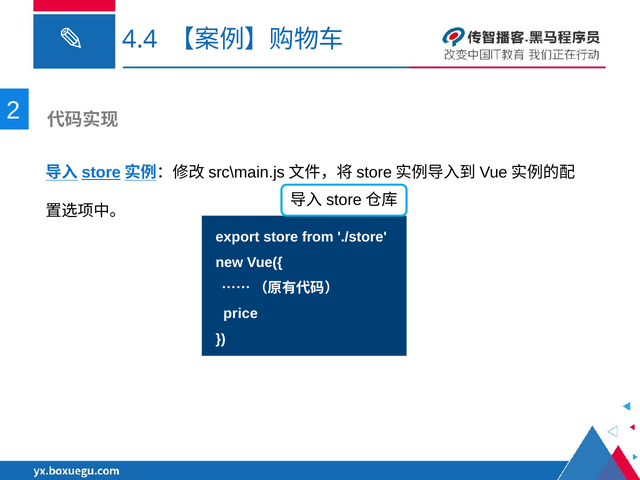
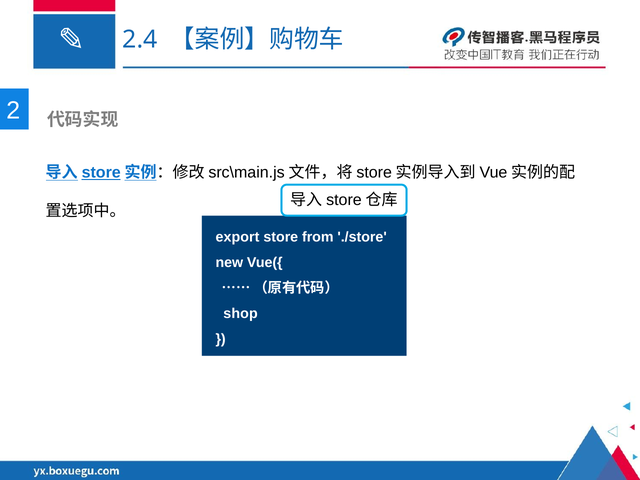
4.4: 4.4 -> 2.4
price: price -> shop
